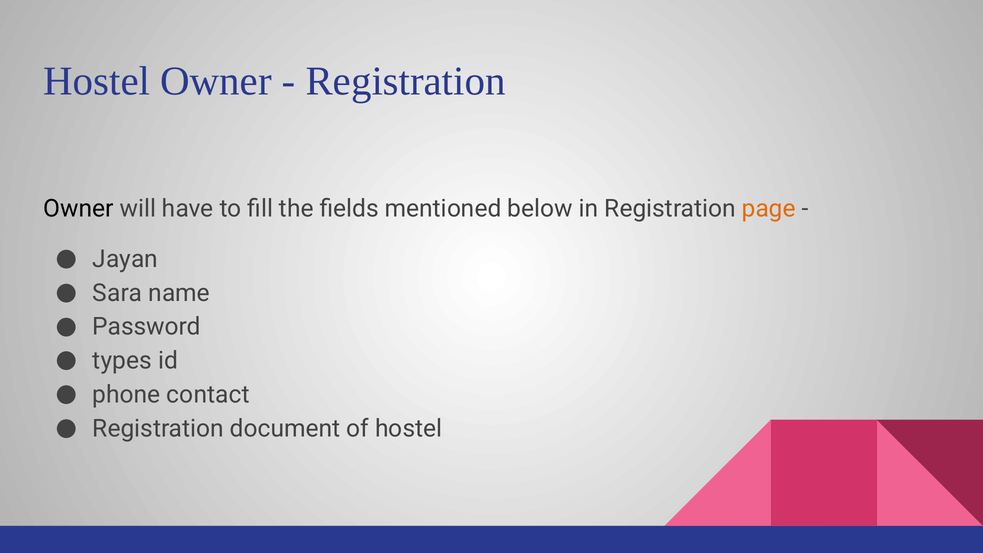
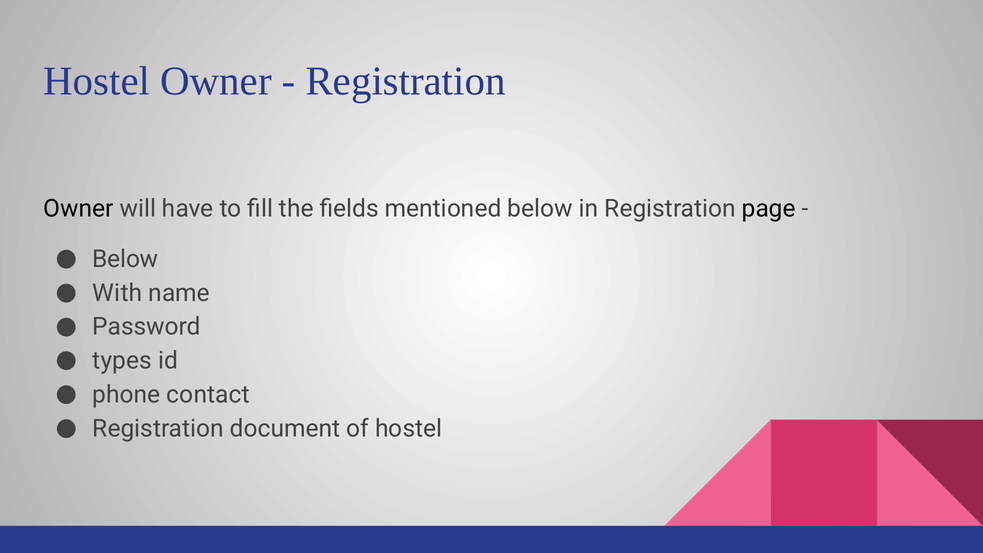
page colour: orange -> black
Jayan at (125, 259): Jayan -> Below
Sara: Sara -> With
